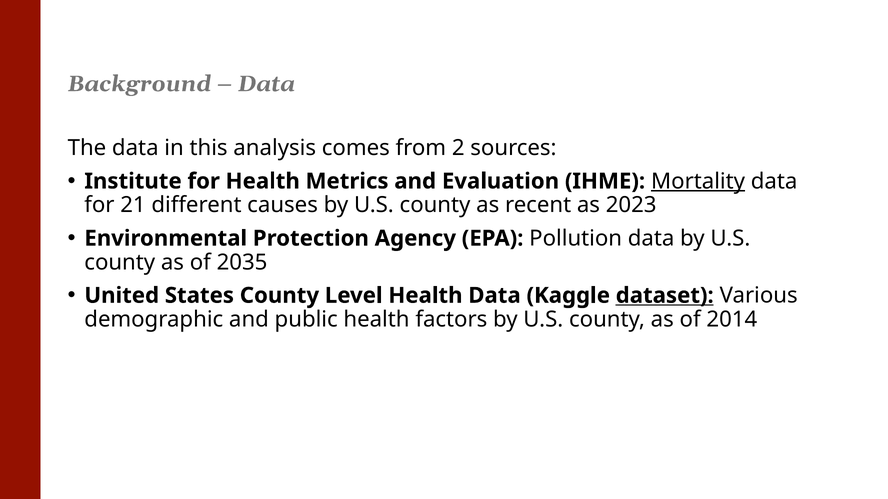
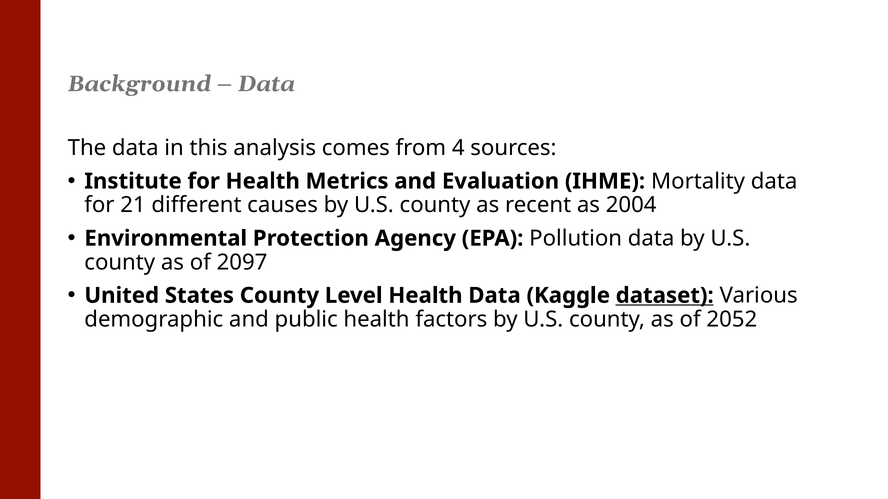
2: 2 -> 4
Mortality underline: present -> none
2023: 2023 -> 2004
2035: 2035 -> 2097
2014: 2014 -> 2052
